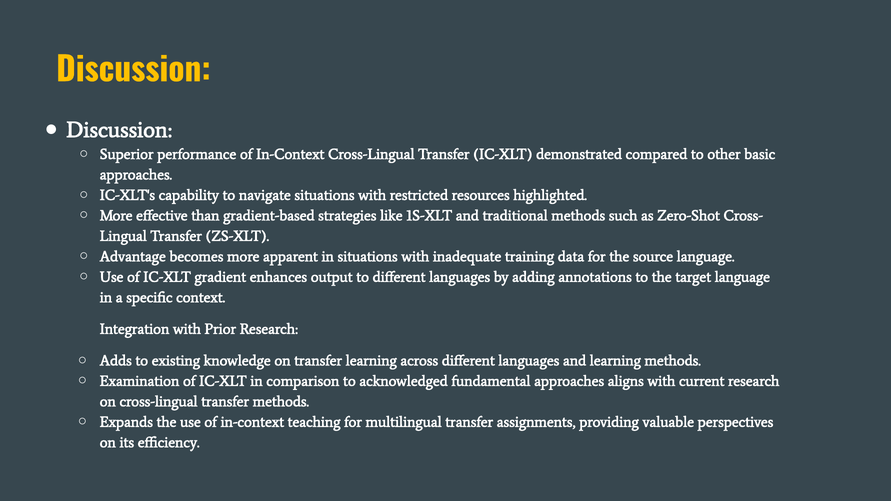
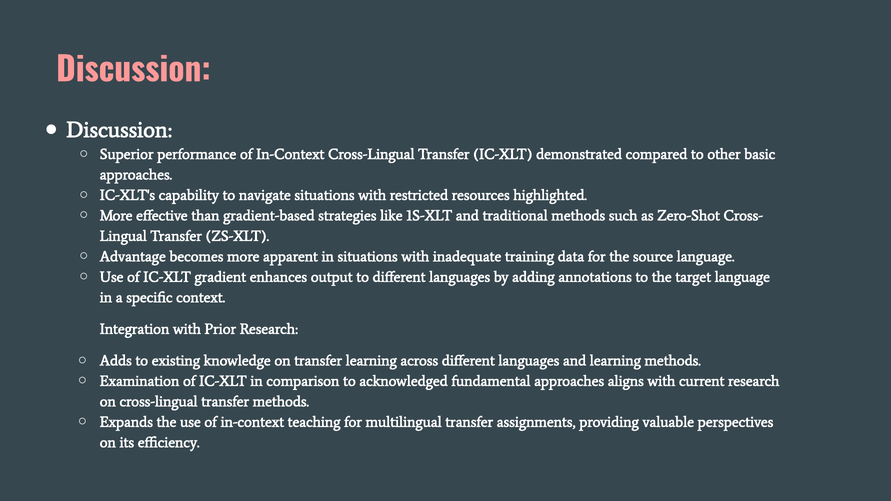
Discussion at (133, 70) colour: yellow -> pink
